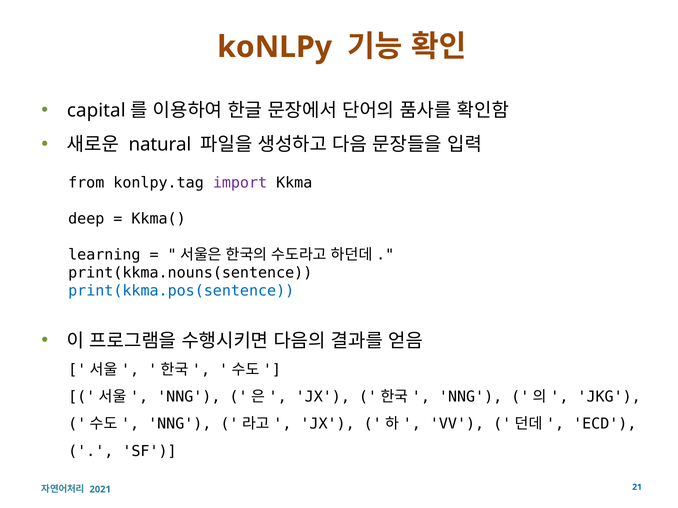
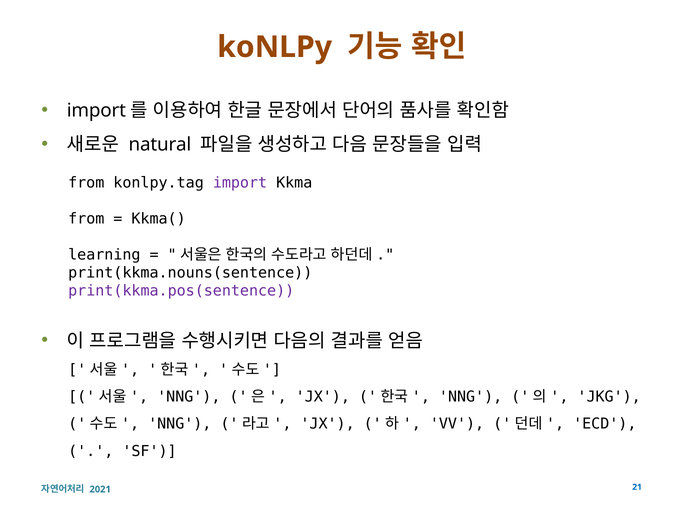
capital at (96, 111): capital -> import
deep at (86, 219): deep -> from
print(kkma.pos(sentence colour: blue -> purple
